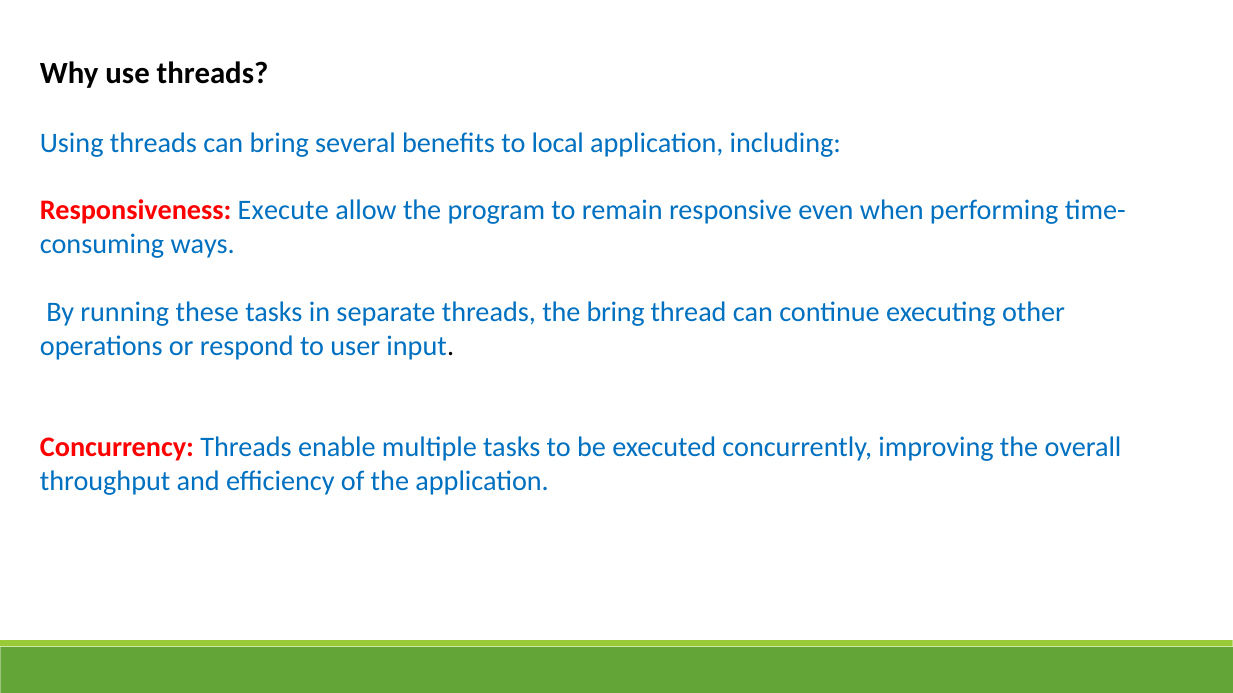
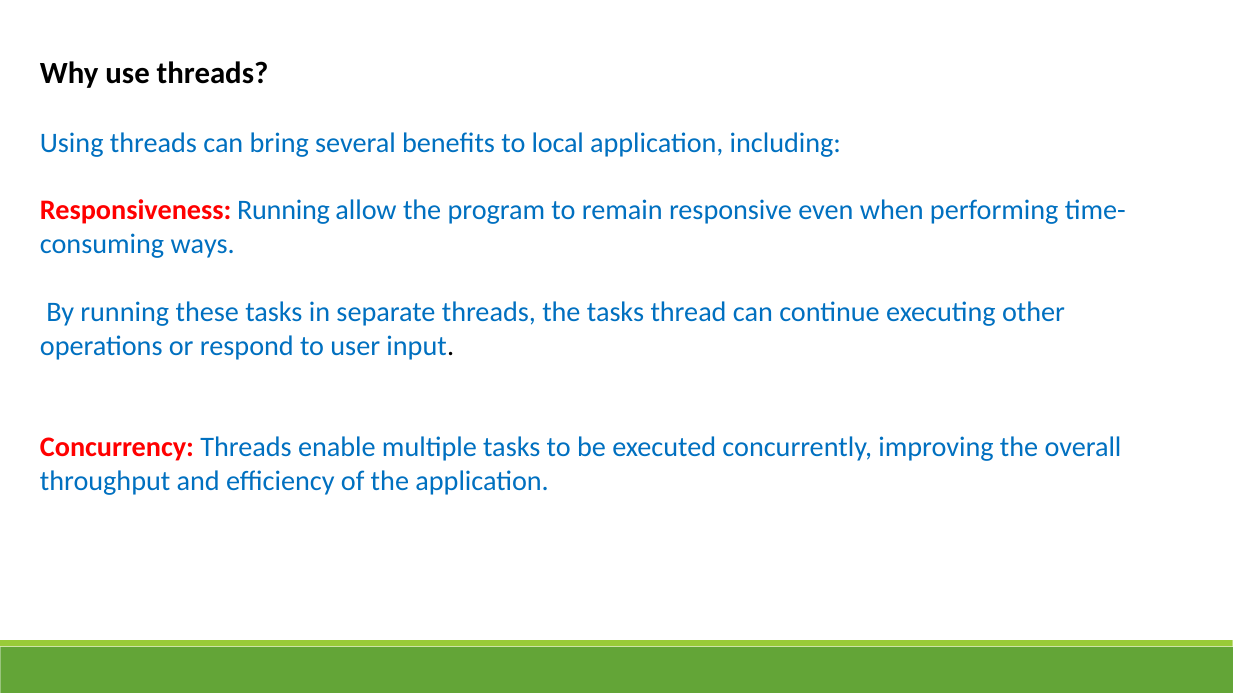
Responsiveness Execute: Execute -> Running
the bring: bring -> tasks
